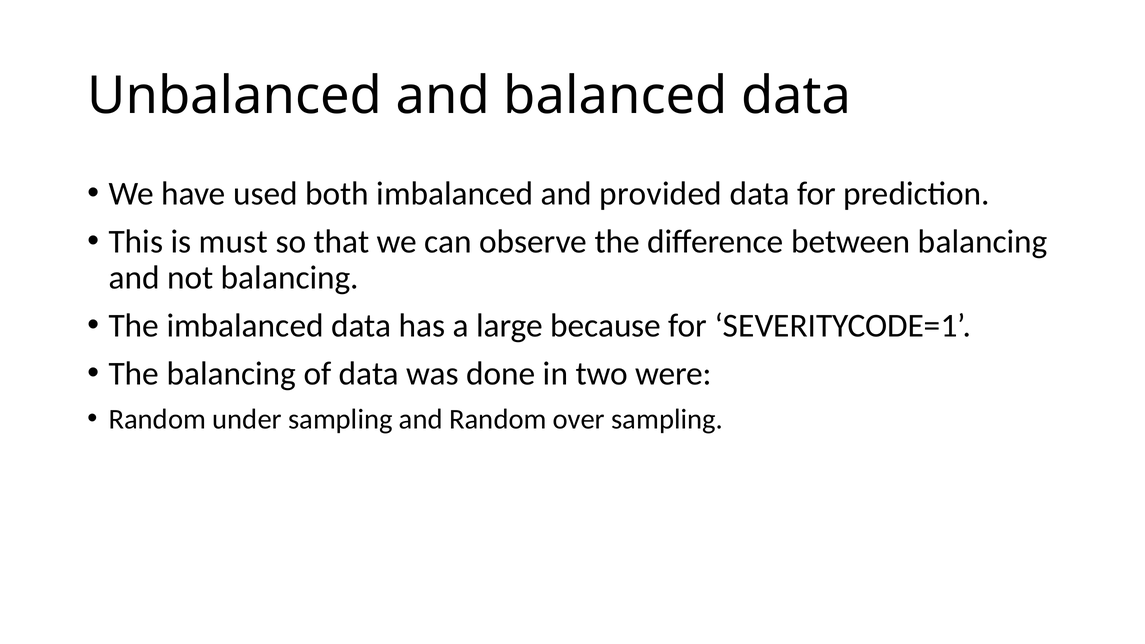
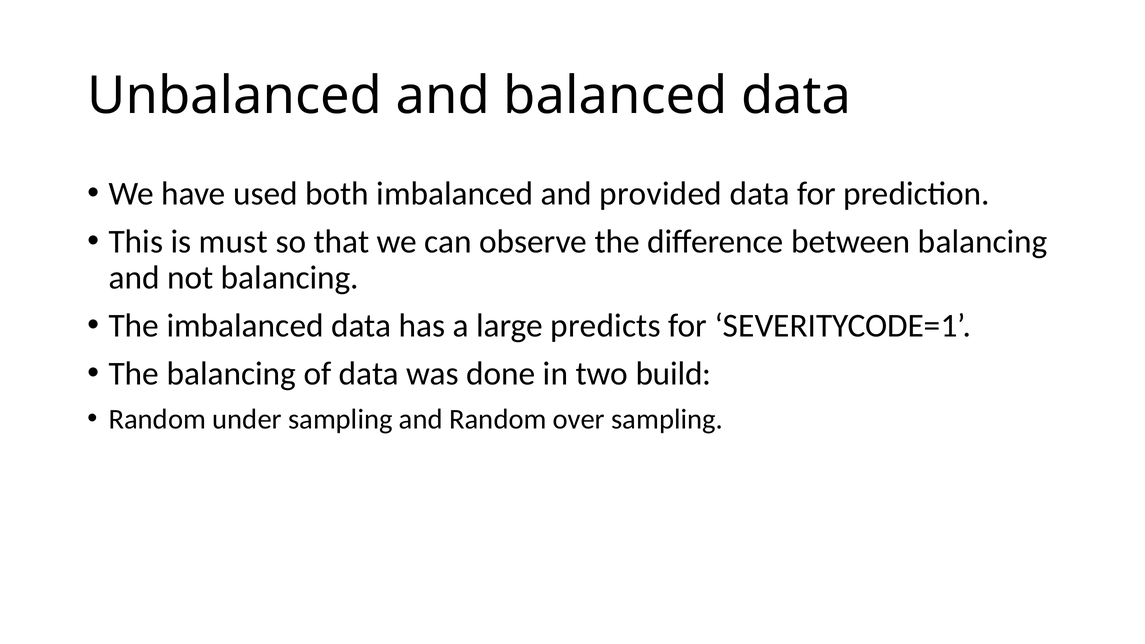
because: because -> predicts
were: were -> build
